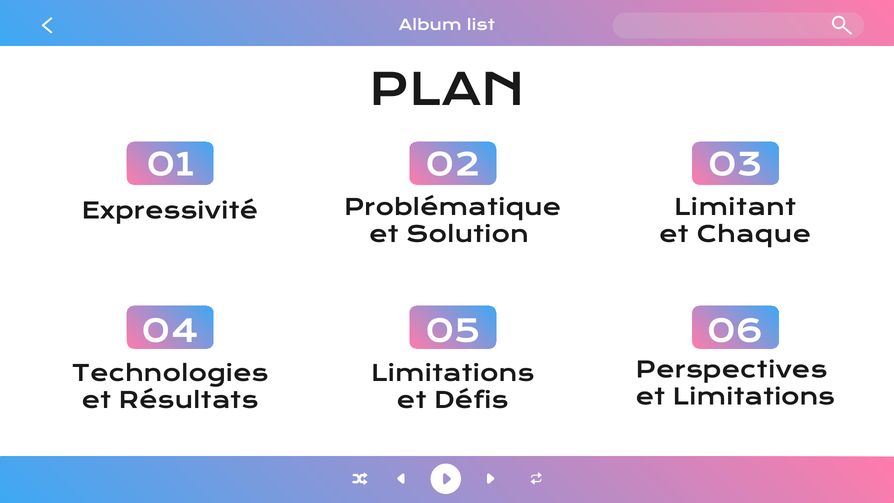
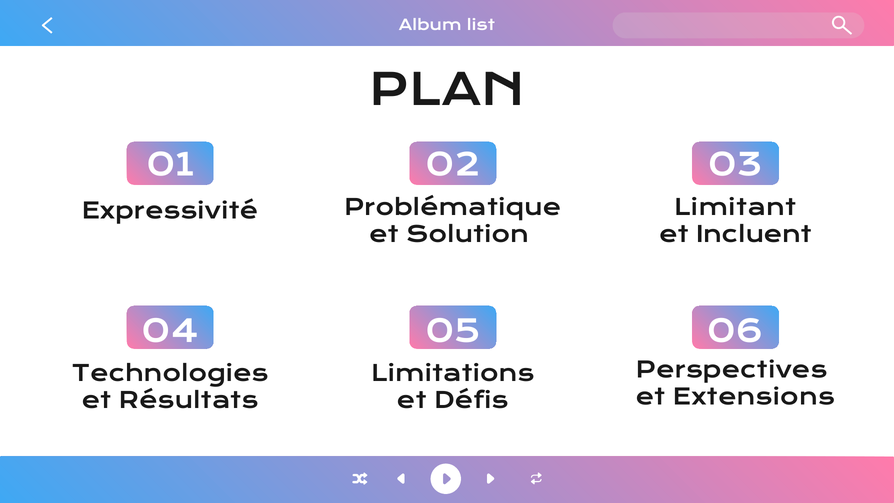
Chaque: Chaque -> Incluent
et Limitations: Limitations -> Extensions
